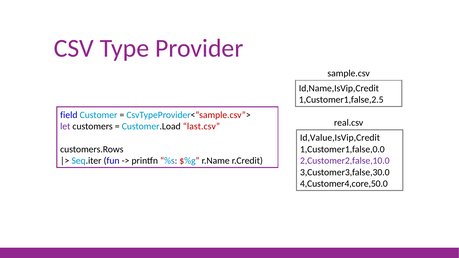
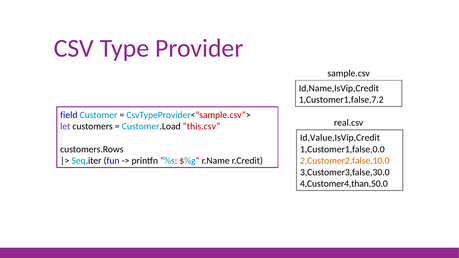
1,Customer1,false,2.5: 1,Customer1,false,2.5 -> 1,Customer1,false,7.2
last.csv: last.csv -> this.csv
2,Customer2,false,10.0 colour: purple -> orange
4,Customer4,core,50.0: 4,Customer4,core,50.0 -> 4,Customer4,than,50.0
